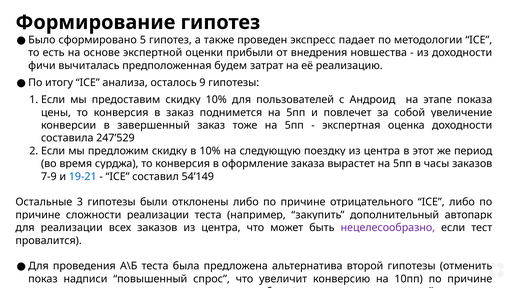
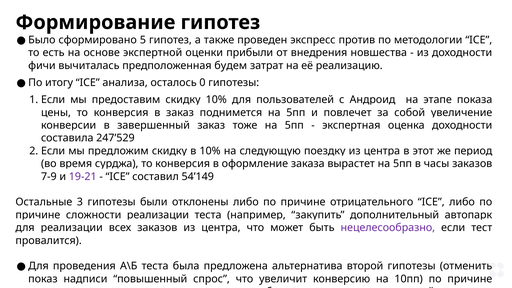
падает: падает -> против
9: 9 -> 0
19-21 colour: blue -> purple
